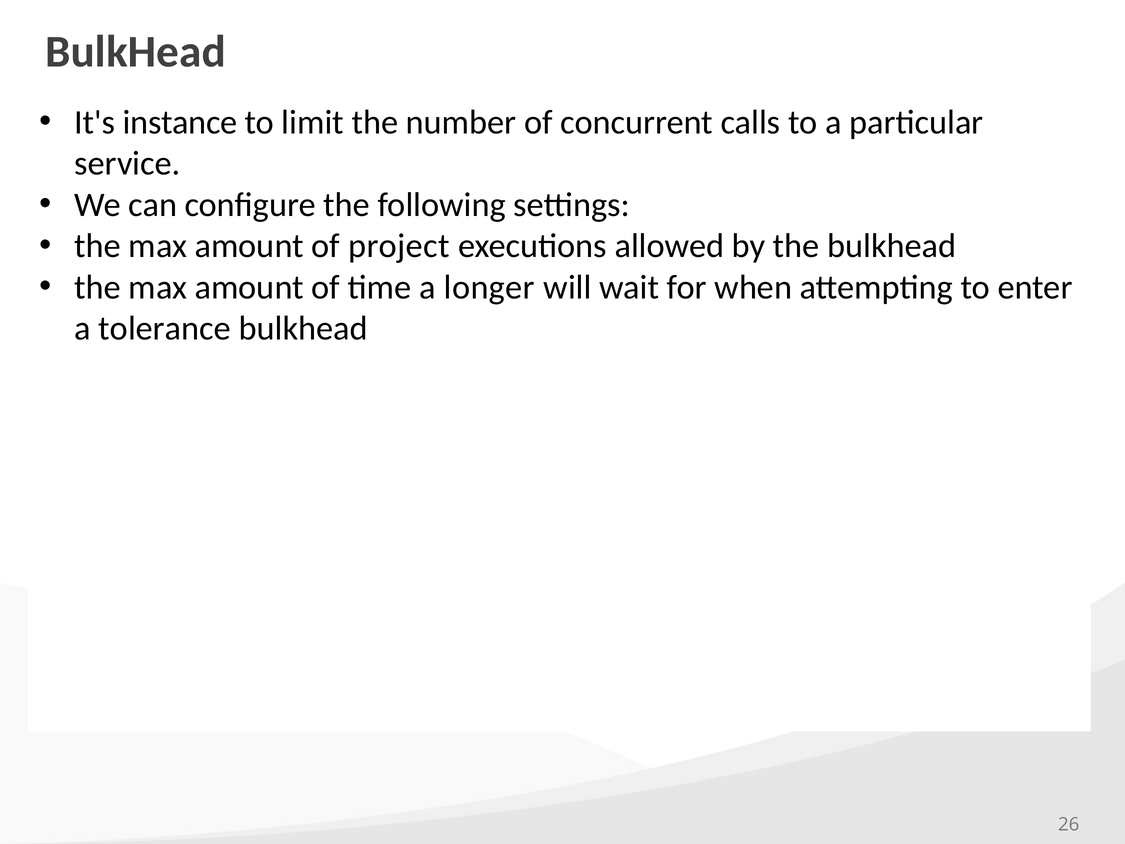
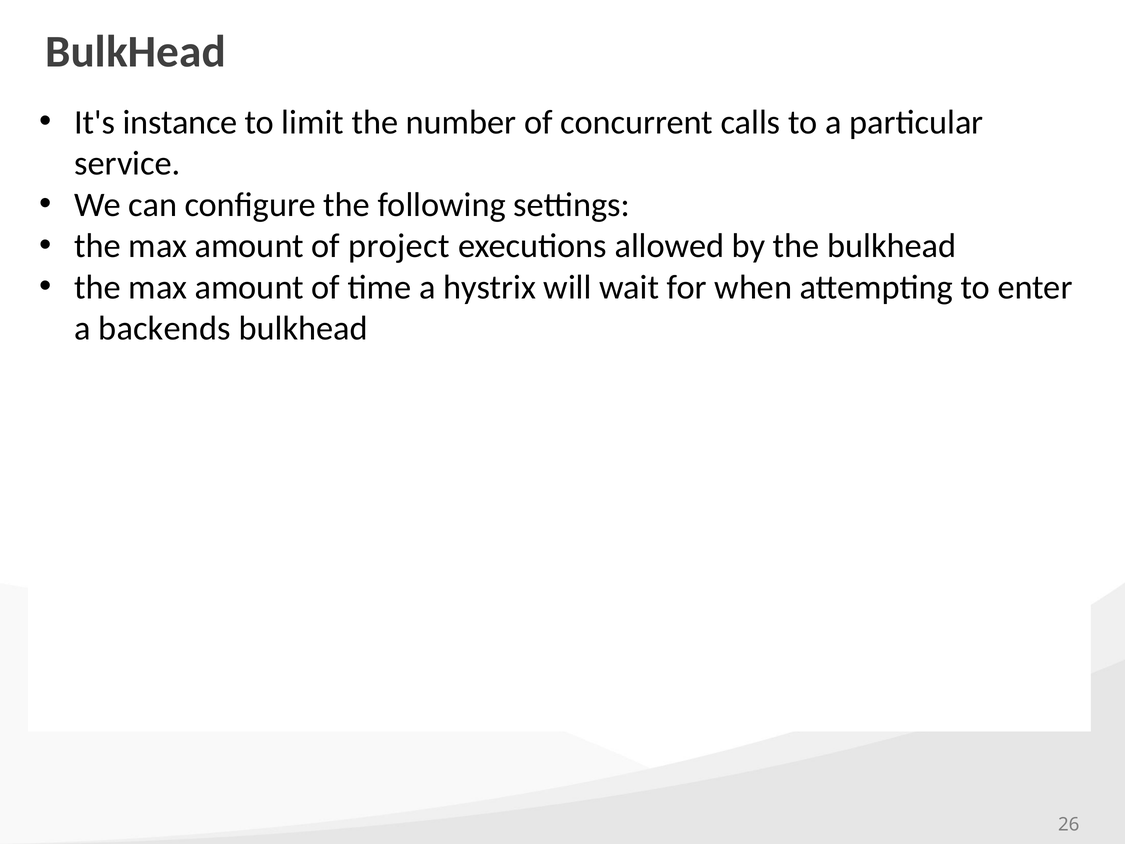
longer: longer -> hystrix
tolerance: tolerance -> backends
